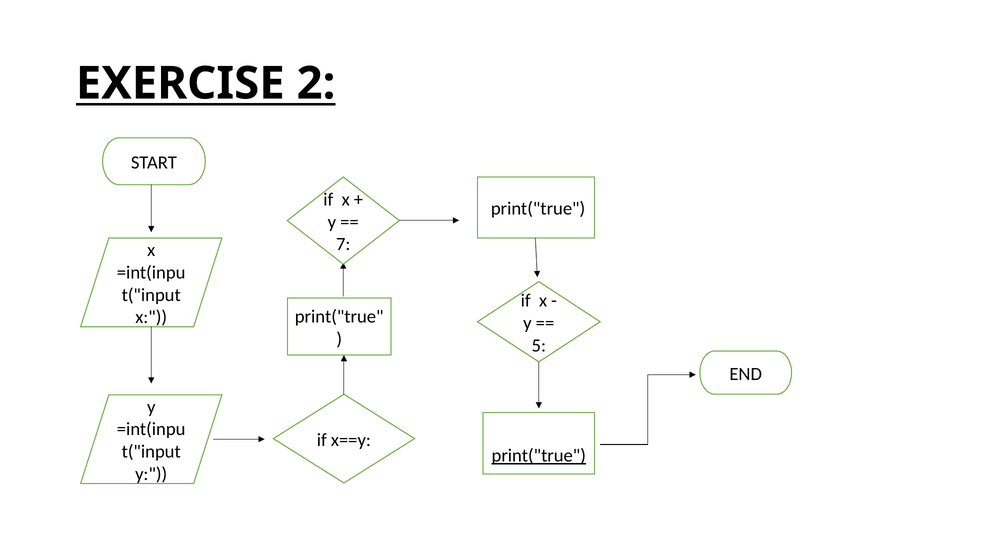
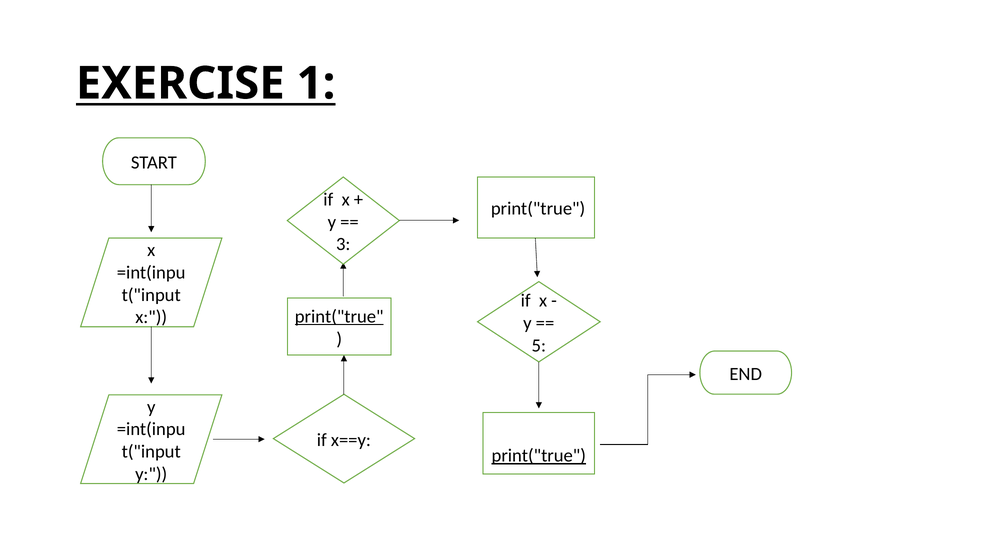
2: 2 -> 1
7: 7 -> 3
print("true at (339, 317) underline: none -> present
